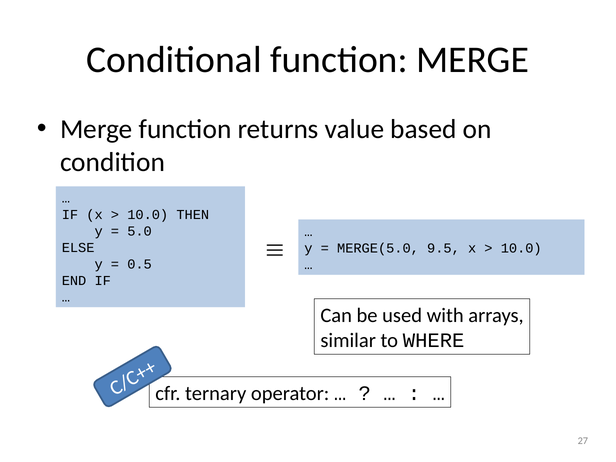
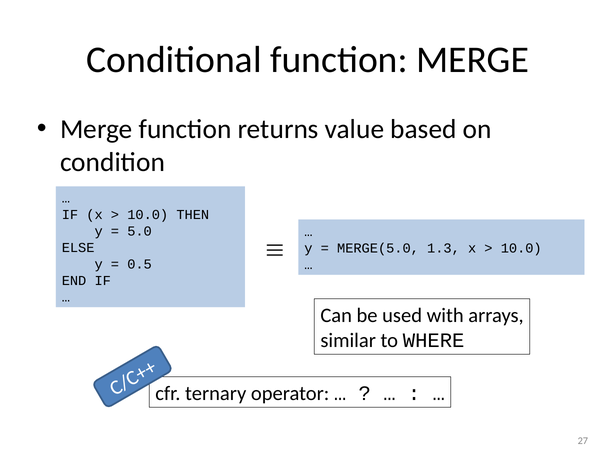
9.5: 9.5 -> 1.3
